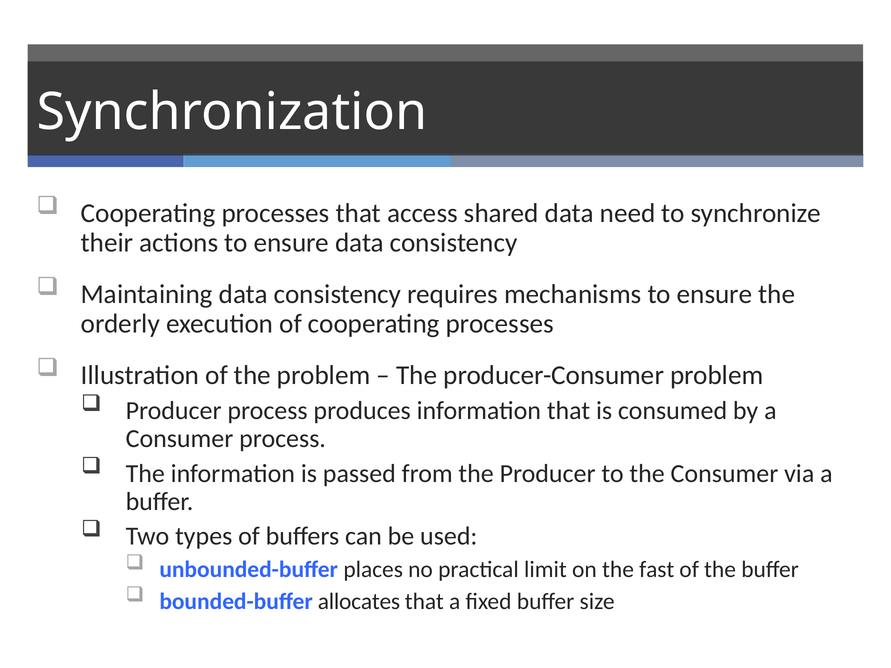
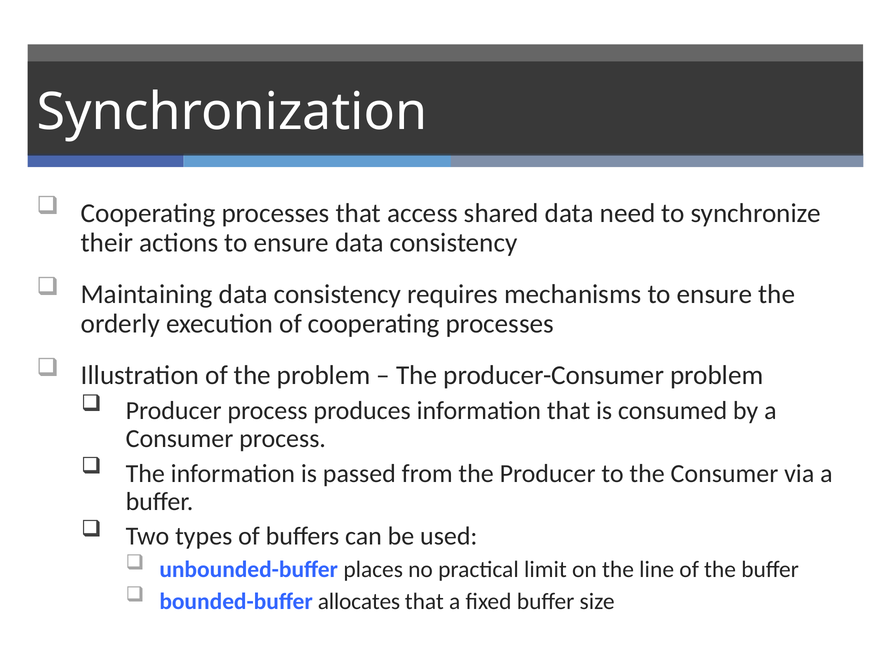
fast: fast -> line
